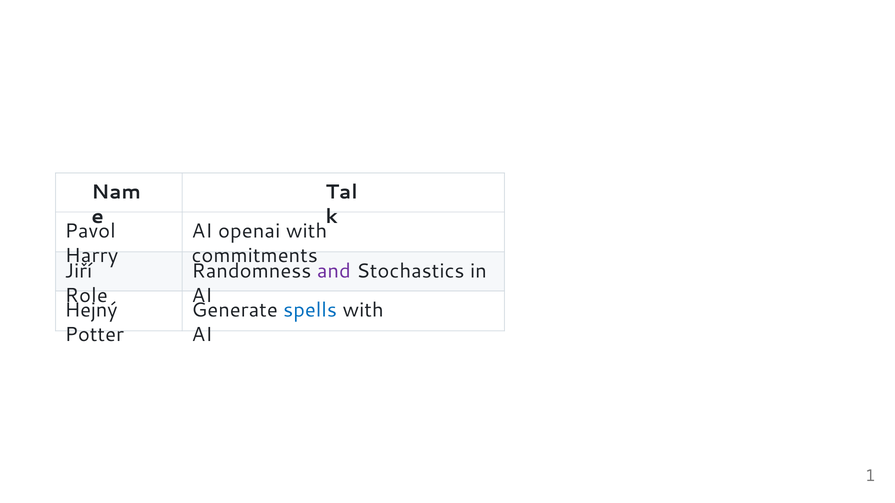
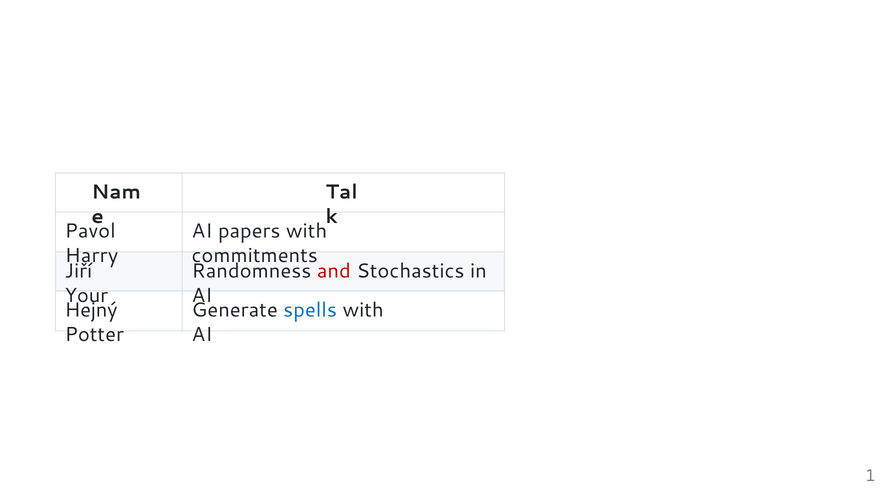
openai: openai -> papers
and colour: purple -> red
Role: Role -> Your
